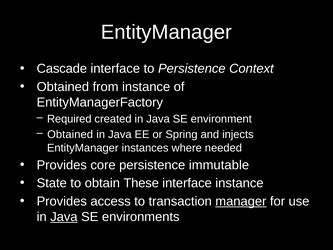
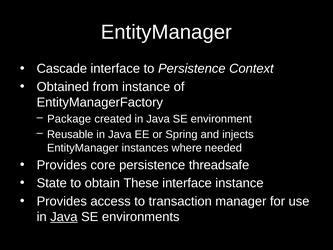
Required: Required -> Package
Obtained at (70, 134): Obtained -> Reusable
immutable: immutable -> threadsafe
manager underline: present -> none
